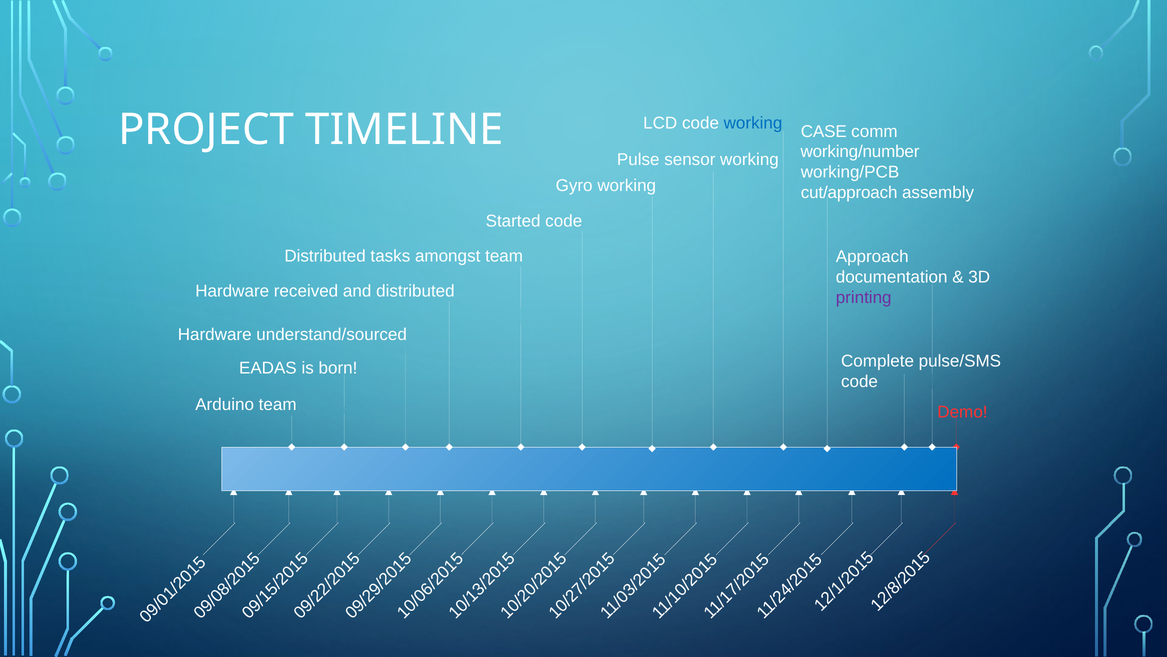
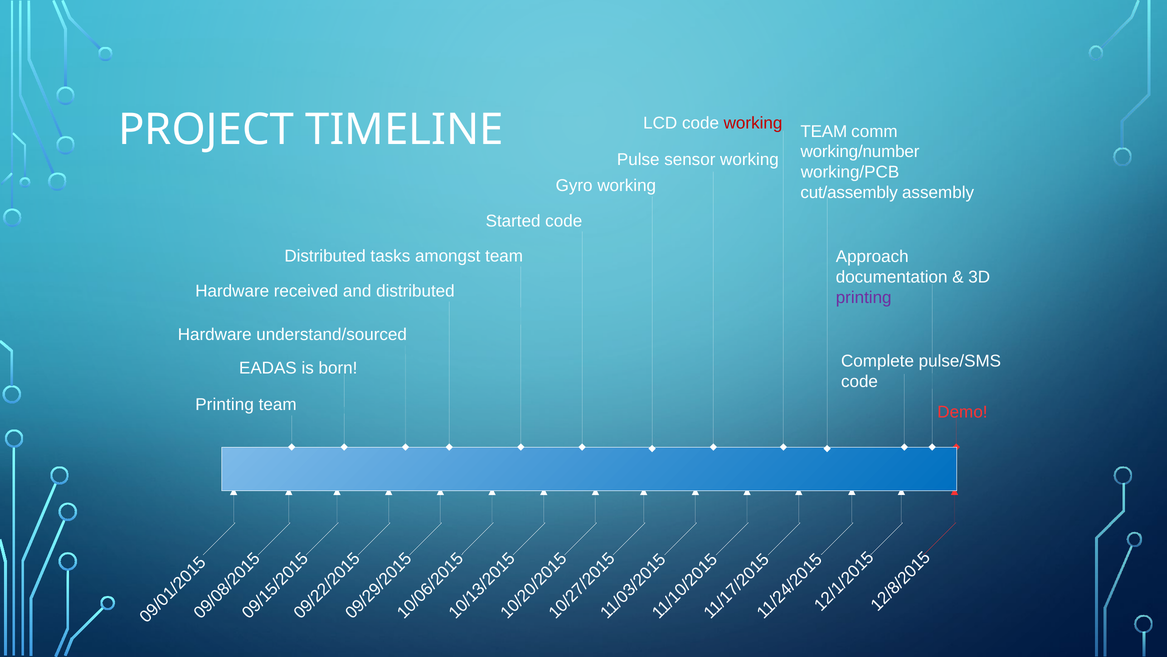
working at (753, 123) colour: blue -> red
CASE at (824, 131): CASE -> TEAM
cut/approach: cut/approach -> cut/assembly
Arduino at (225, 405): Arduino -> Printing
